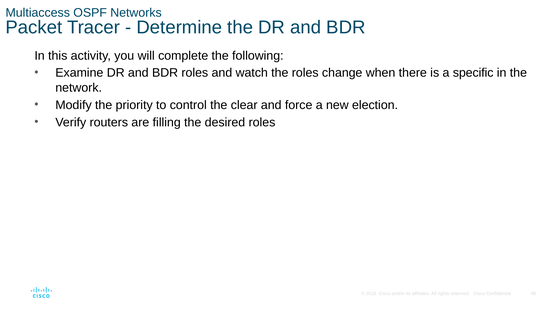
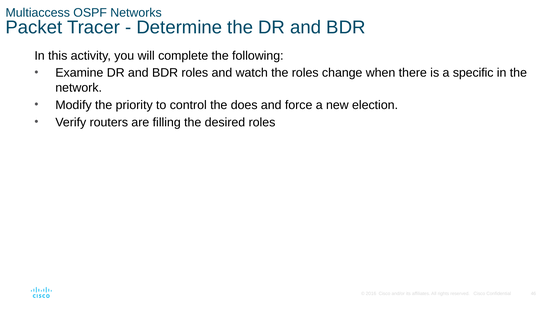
clear: clear -> does
